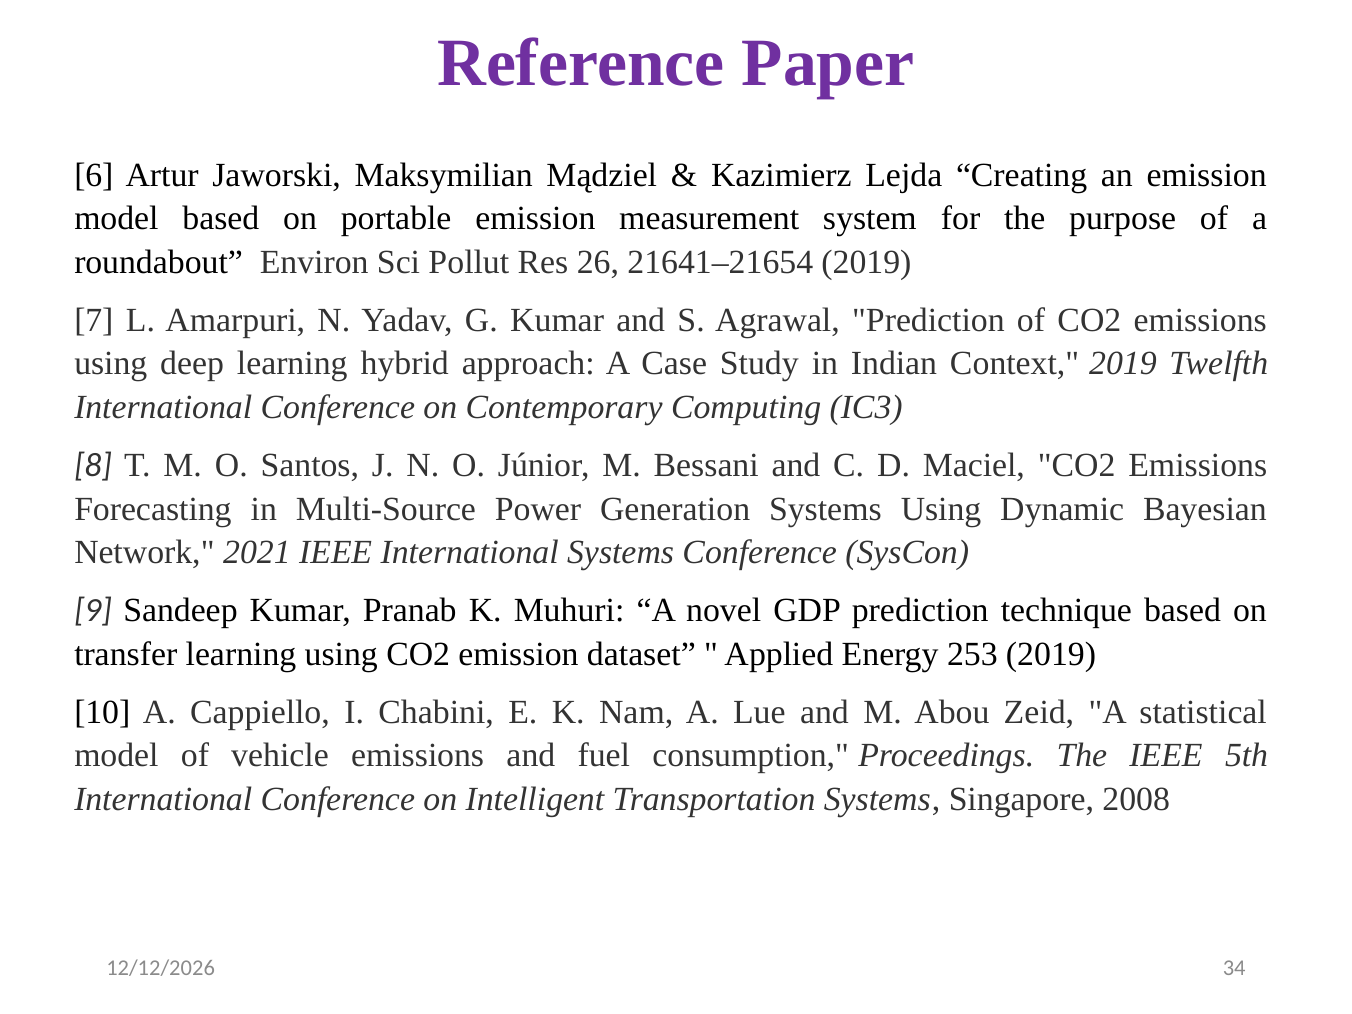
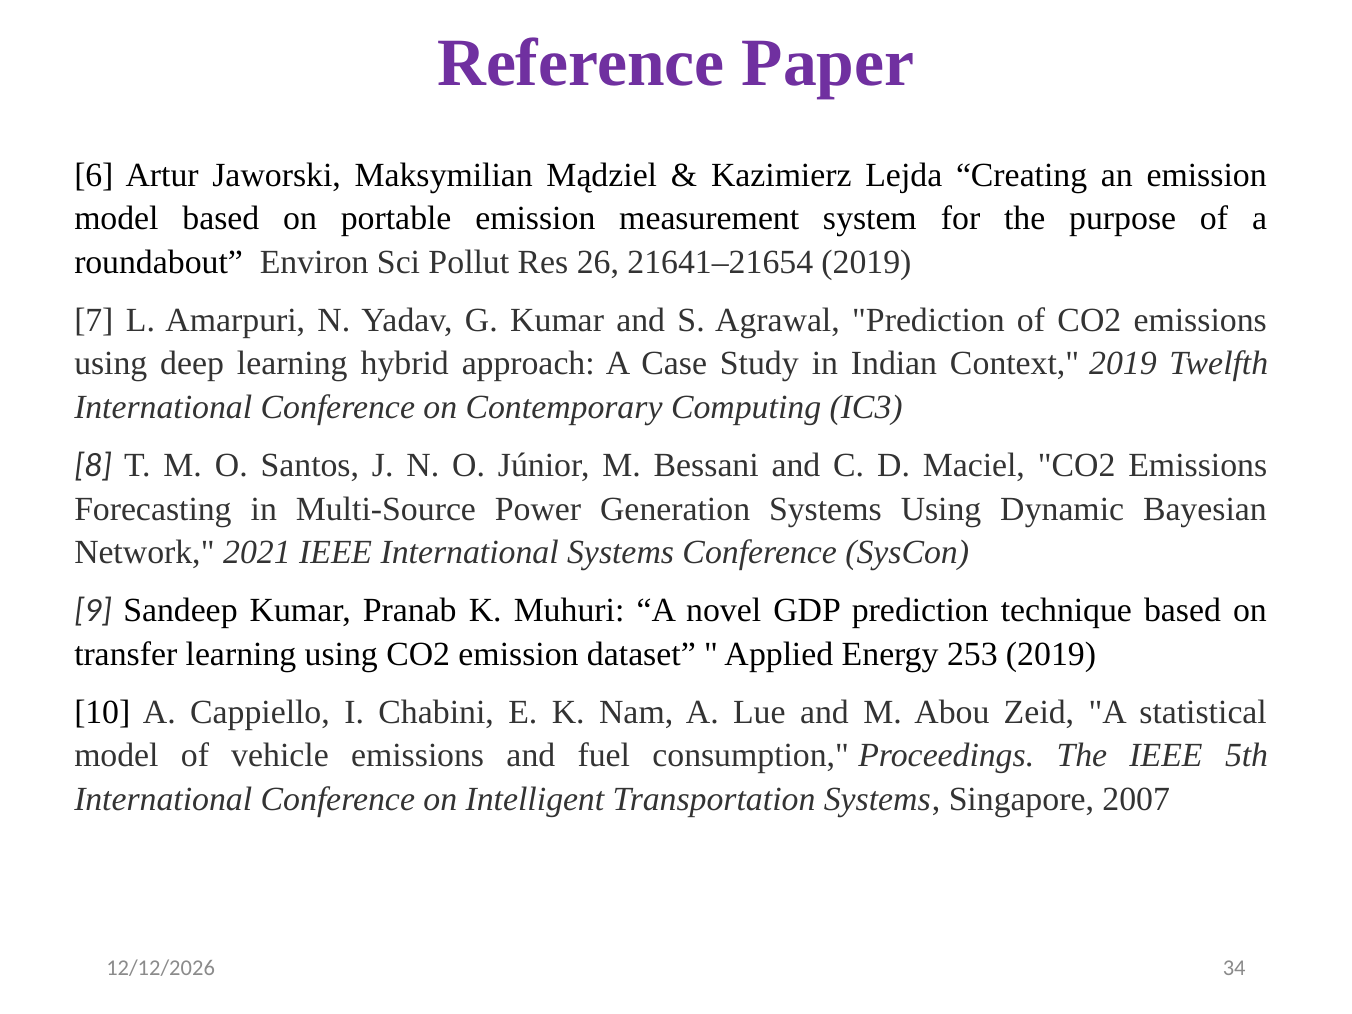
2008: 2008 -> 2007
